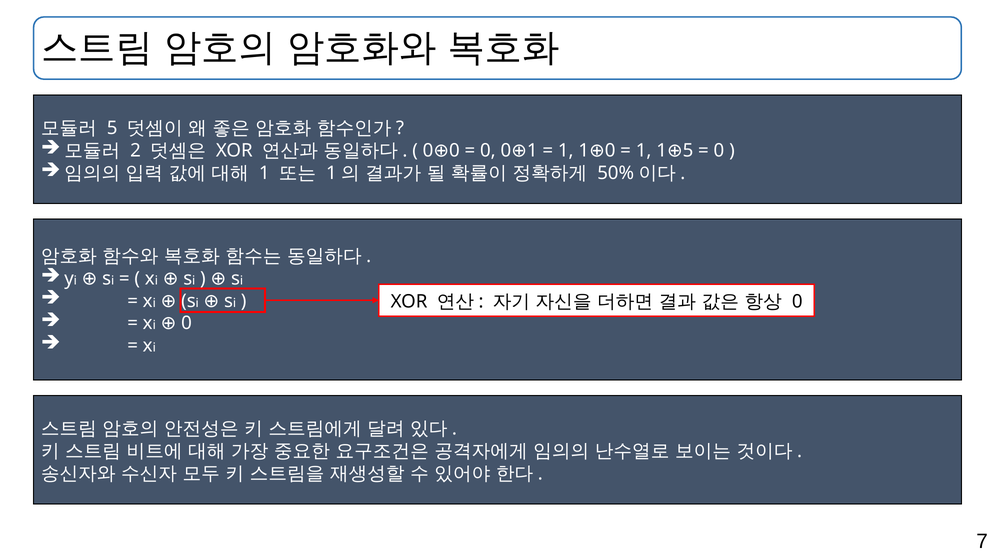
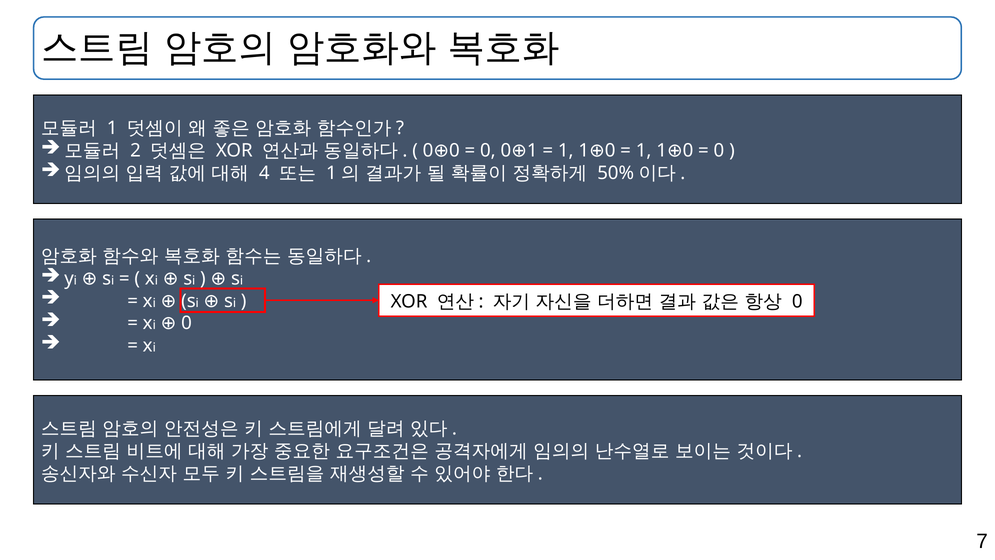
5 at (112, 128): 5 -> 1
5 at (688, 150): 5 -> 0
1 at (264, 173): 1 -> 4
